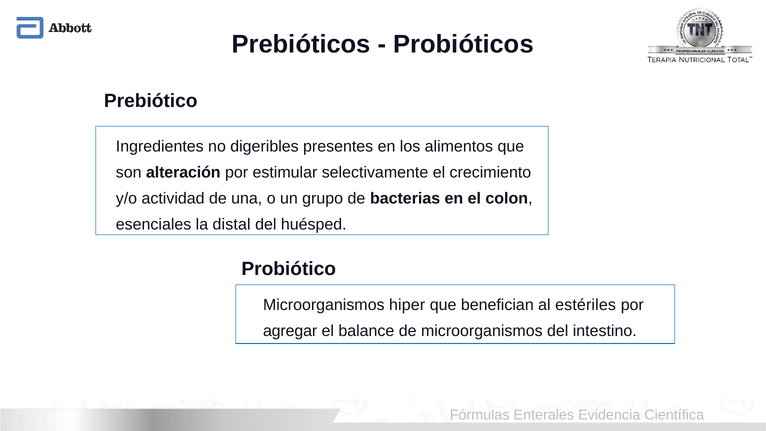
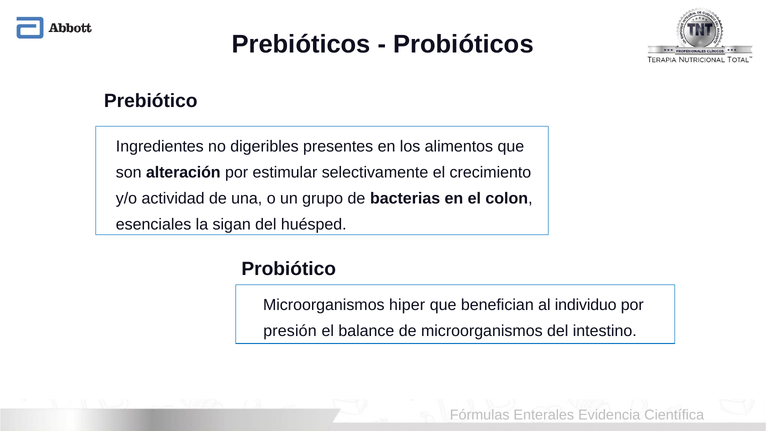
distal: distal -> sigan
estériles: estériles -> individuo
agregar: agregar -> presión
